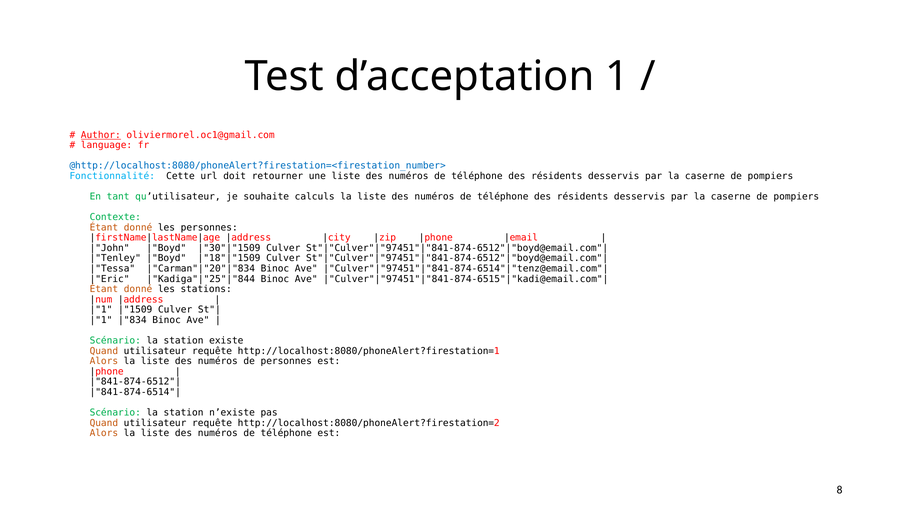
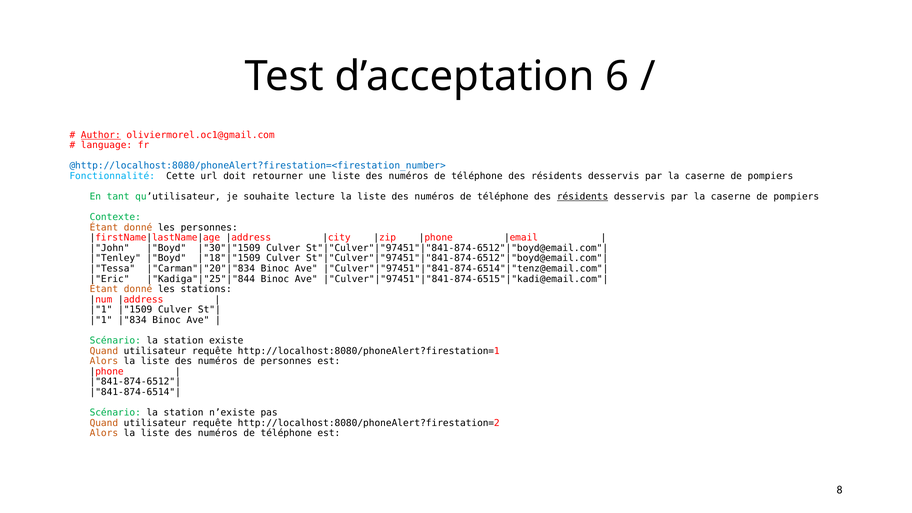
1: 1 -> 6
calculs: calculs -> lecture
résidents at (583, 197) underline: none -> present
